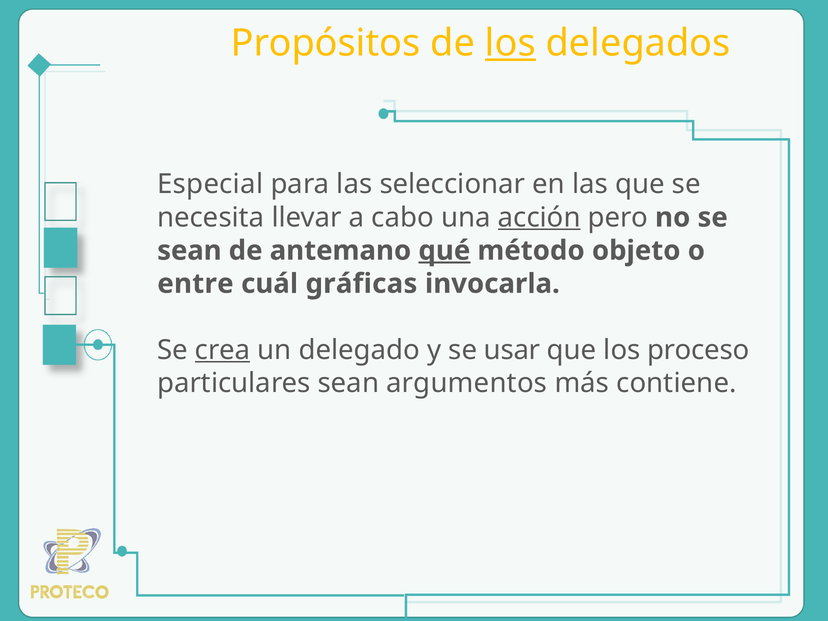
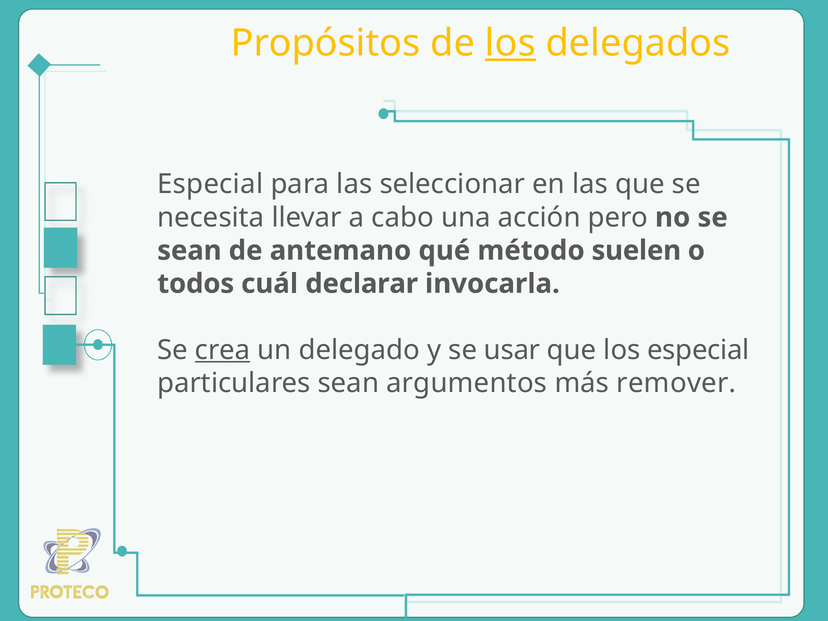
acción underline: present -> none
qué underline: present -> none
objeto: objeto -> suelen
entre: entre -> todos
gráficas: gráficas -> declarar
los proceso: proceso -> especial
contiene: contiene -> remover
